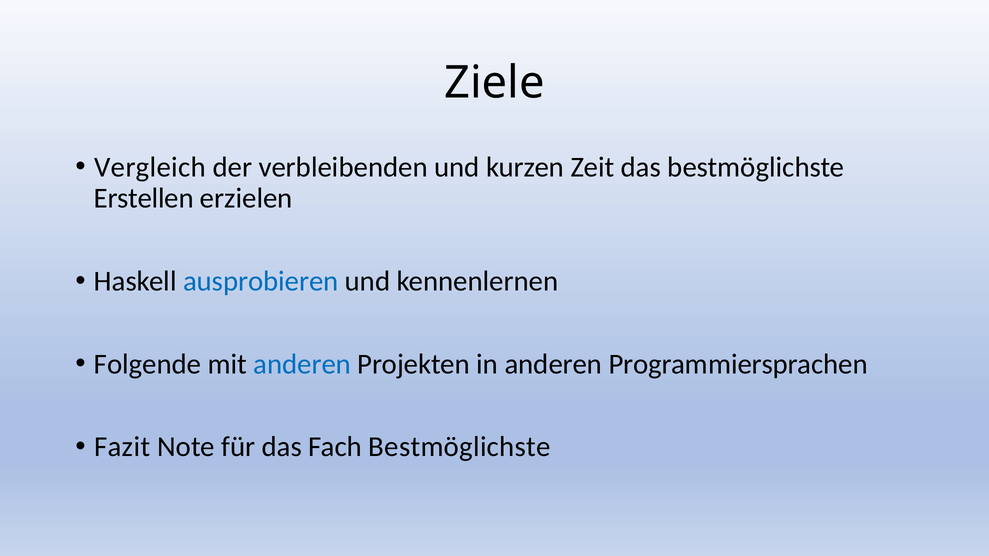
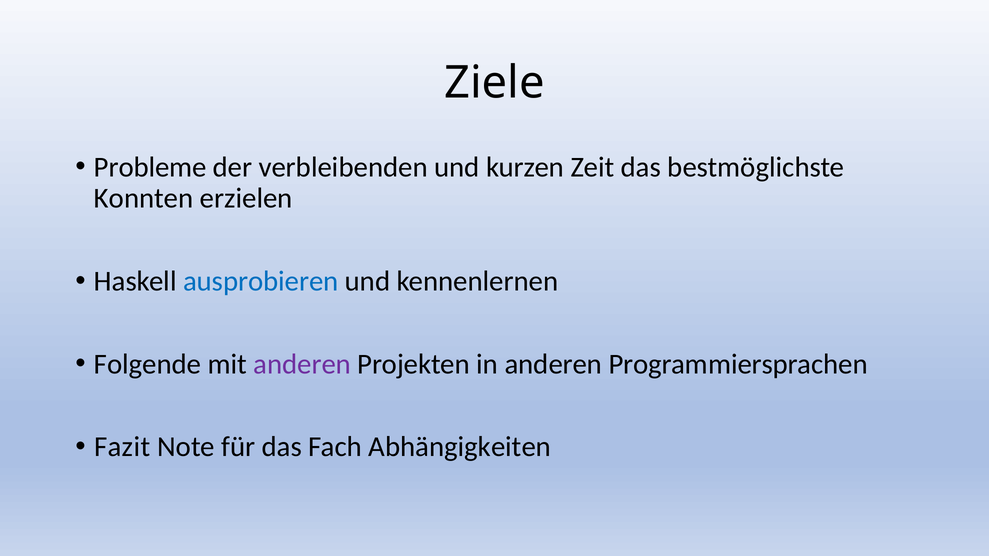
Vergleich: Vergleich -> Probleme
Erstellen: Erstellen -> Konnten
anderen at (302, 364) colour: blue -> purple
Fach Bestmöglichste: Bestmöglichste -> Abhängigkeiten
